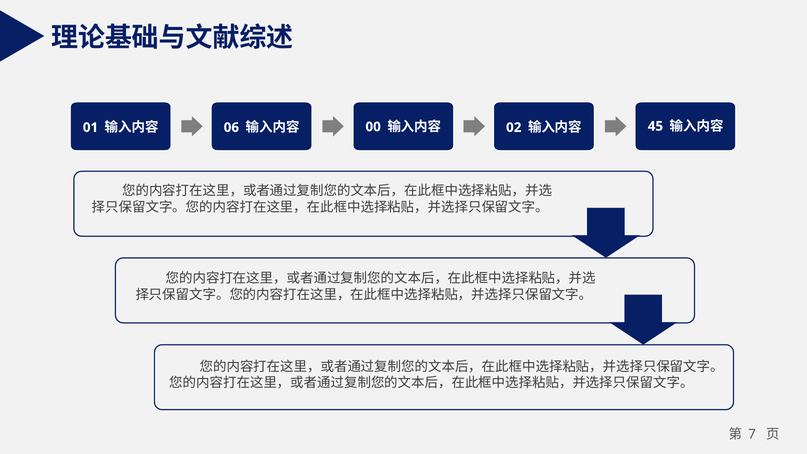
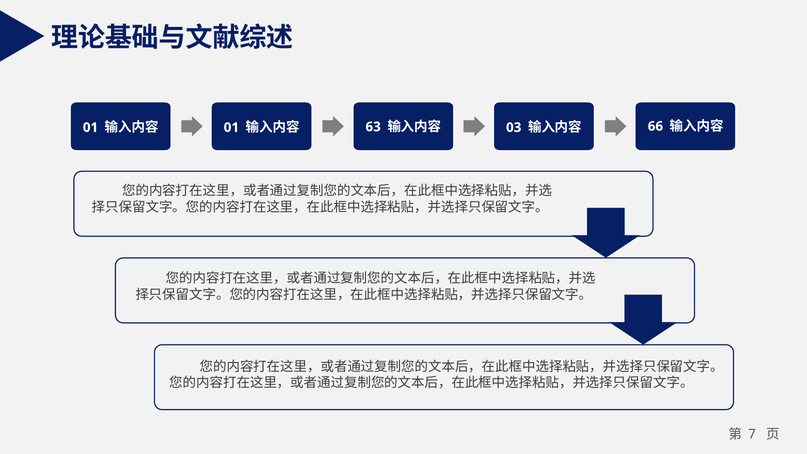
06 at (231, 127): 06 -> 01
00: 00 -> 63
02: 02 -> 03
45: 45 -> 66
